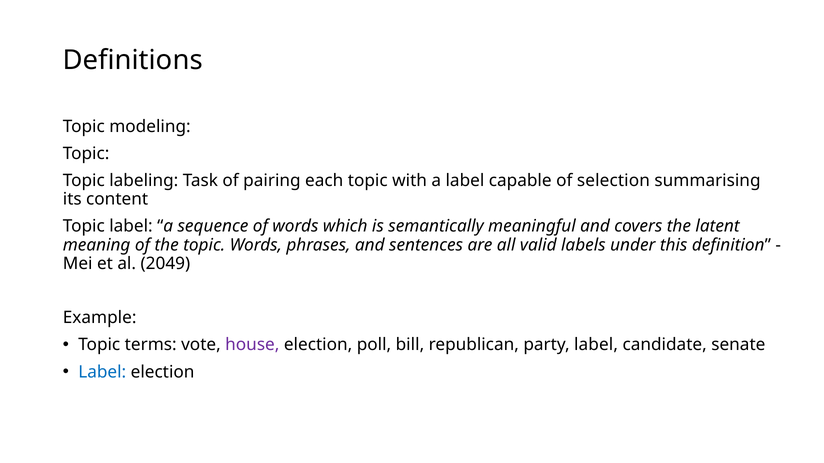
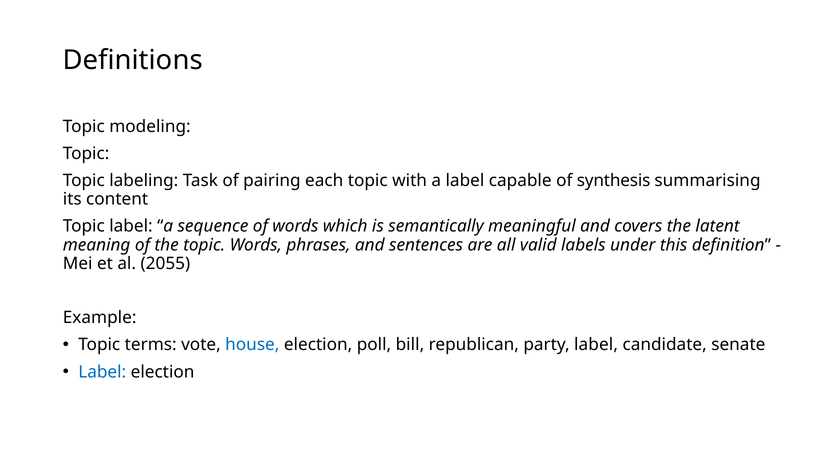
selection: selection -> synthesis
2049: 2049 -> 2055
house colour: purple -> blue
